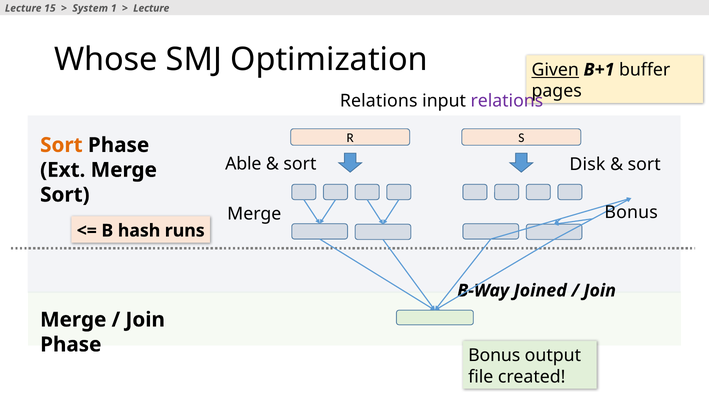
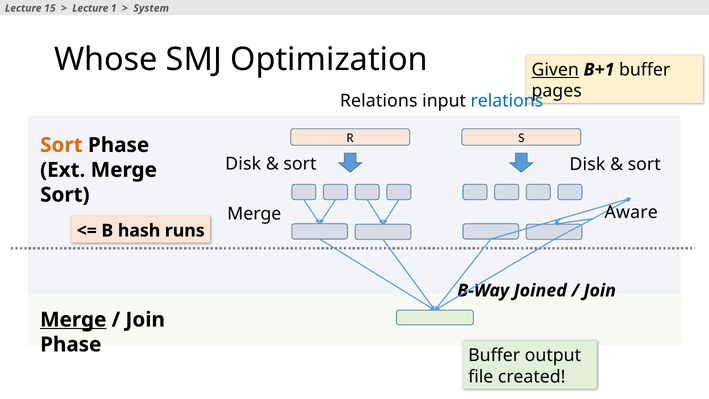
System at (90, 8): System -> Lecture
Lecture at (151, 8): Lecture -> System
relations at (507, 101) colour: purple -> blue
Able at (243, 164): Able -> Disk
Bonus at (631, 212): Bonus -> Aware
Merge at (73, 320) underline: none -> present
Bonus at (494, 355): Bonus -> Buffer
